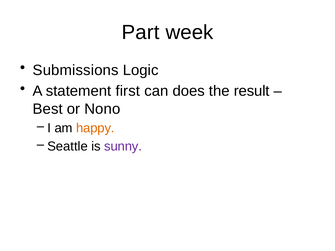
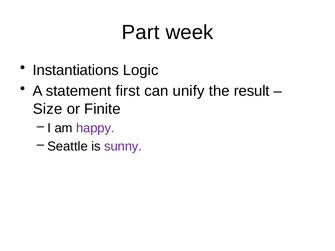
Submissions: Submissions -> Instantiations
does: does -> unify
Best: Best -> Size
Nono: Nono -> Finite
happy colour: orange -> purple
